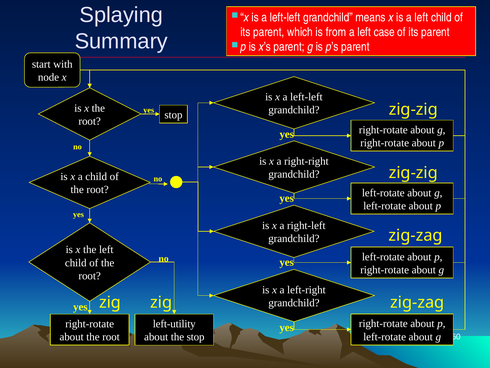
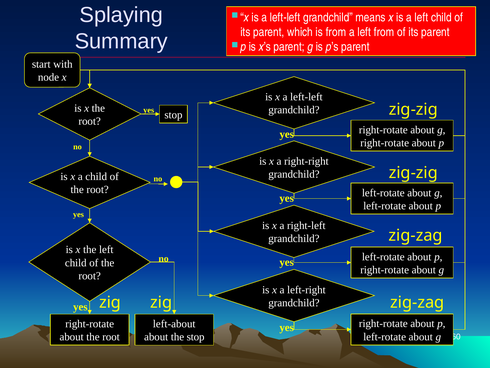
left case: case -> from
left-utility: left-utility -> left-about
